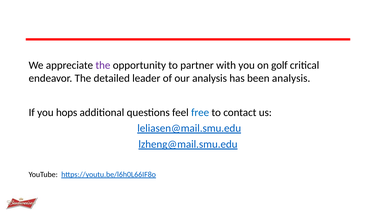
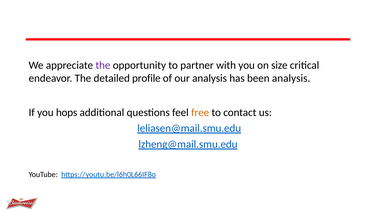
golf: golf -> size
leader: leader -> profile
free colour: blue -> orange
